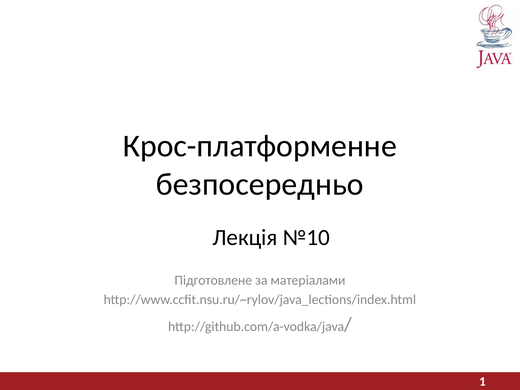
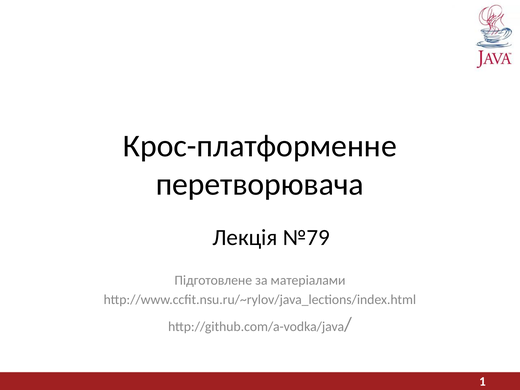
безпосередньо: безпосередньо -> перетворювача
№10: №10 -> №79
